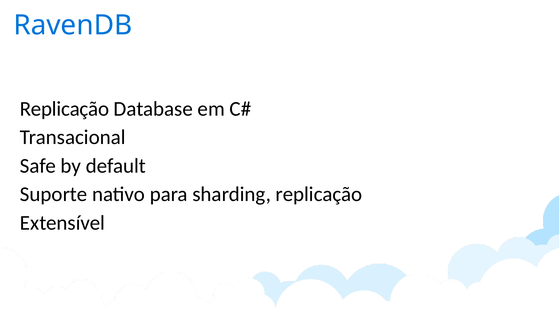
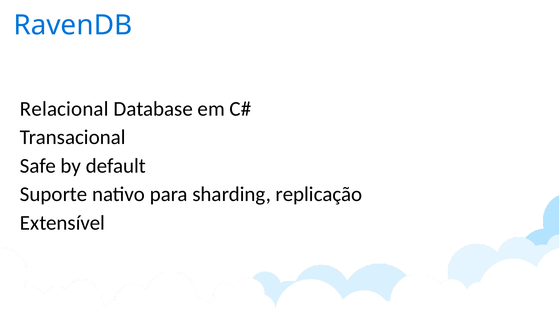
Replicação at (64, 109): Replicação -> Relacional
